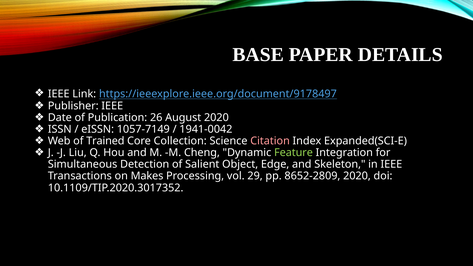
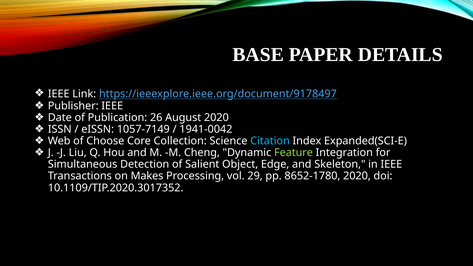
Trained: Trained -> Choose
Citation colour: pink -> light blue
8652-2809: 8652-2809 -> 8652-1780
